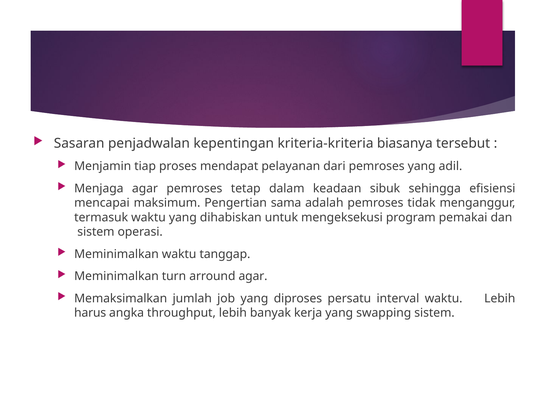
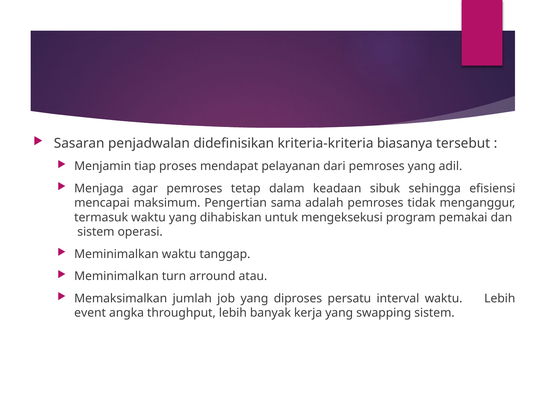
kepentingan: kepentingan -> didefinisikan
arround agar: agar -> atau
harus: harus -> event
